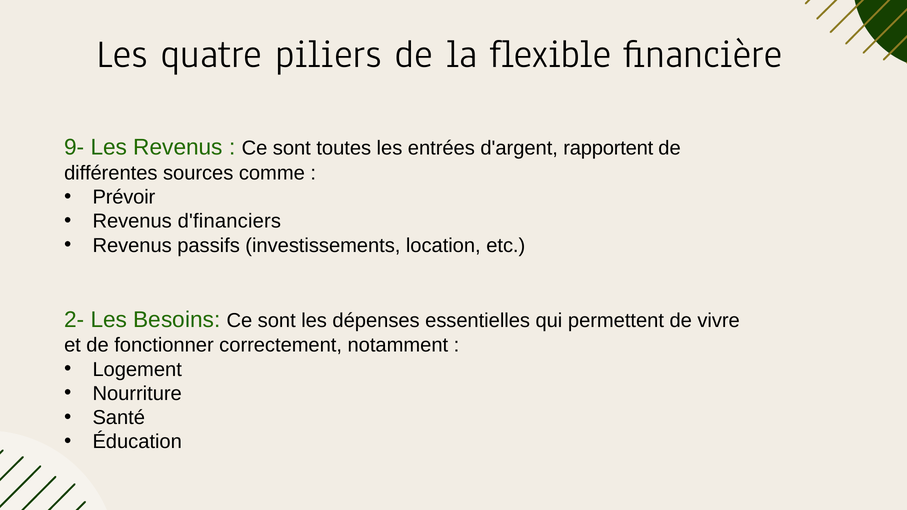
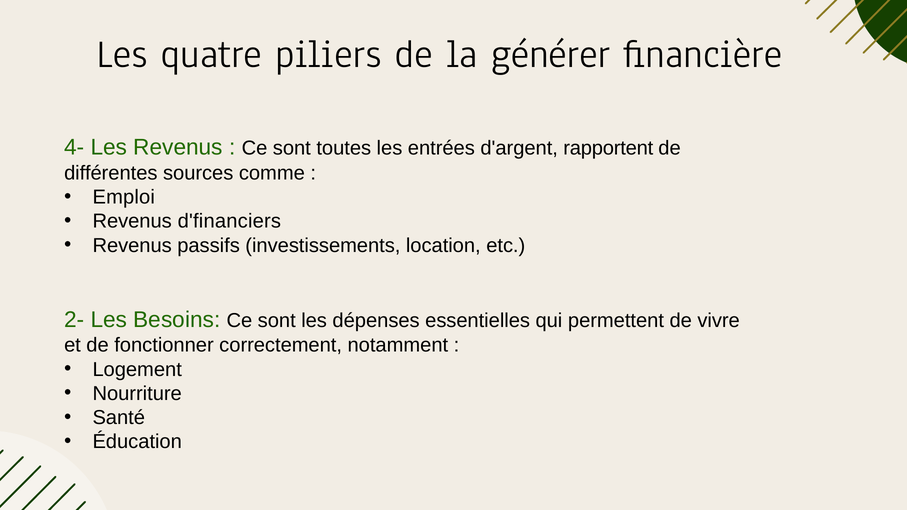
flexible: flexible -> générer
9-: 9- -> 4-
Prévoir: Prévoir -> Emploi
